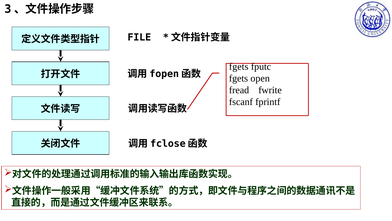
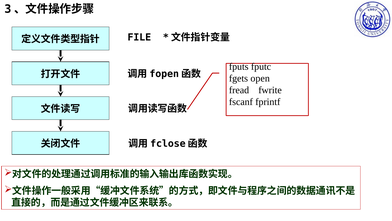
fgets at (239, 66): fgets -> fputs
